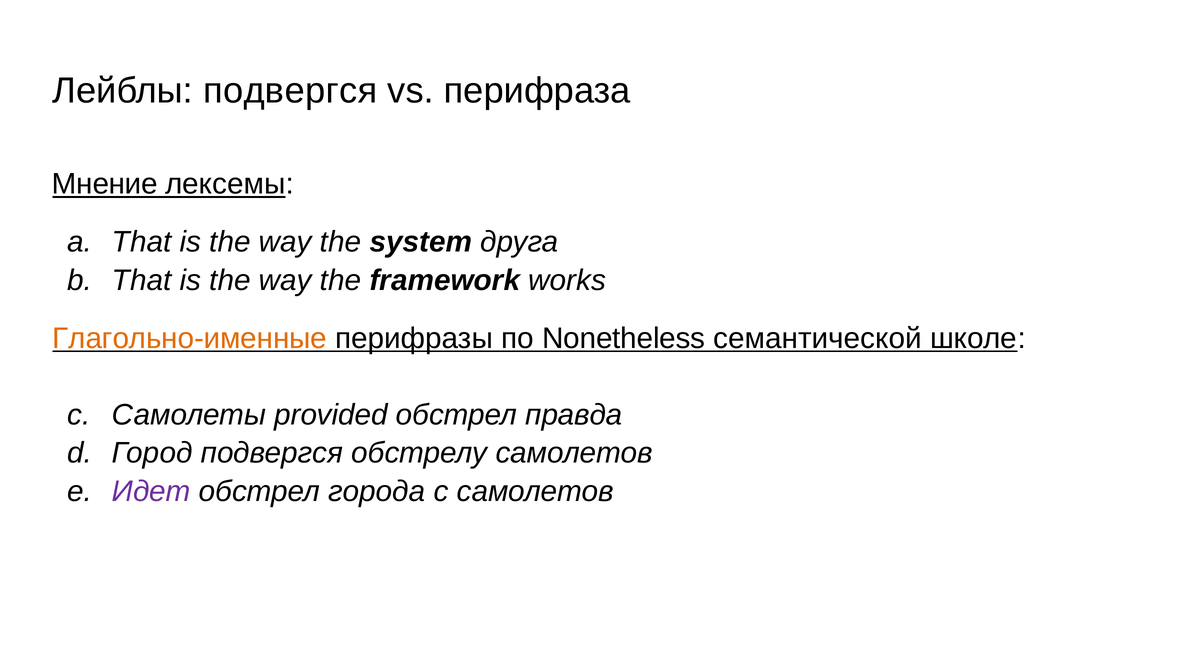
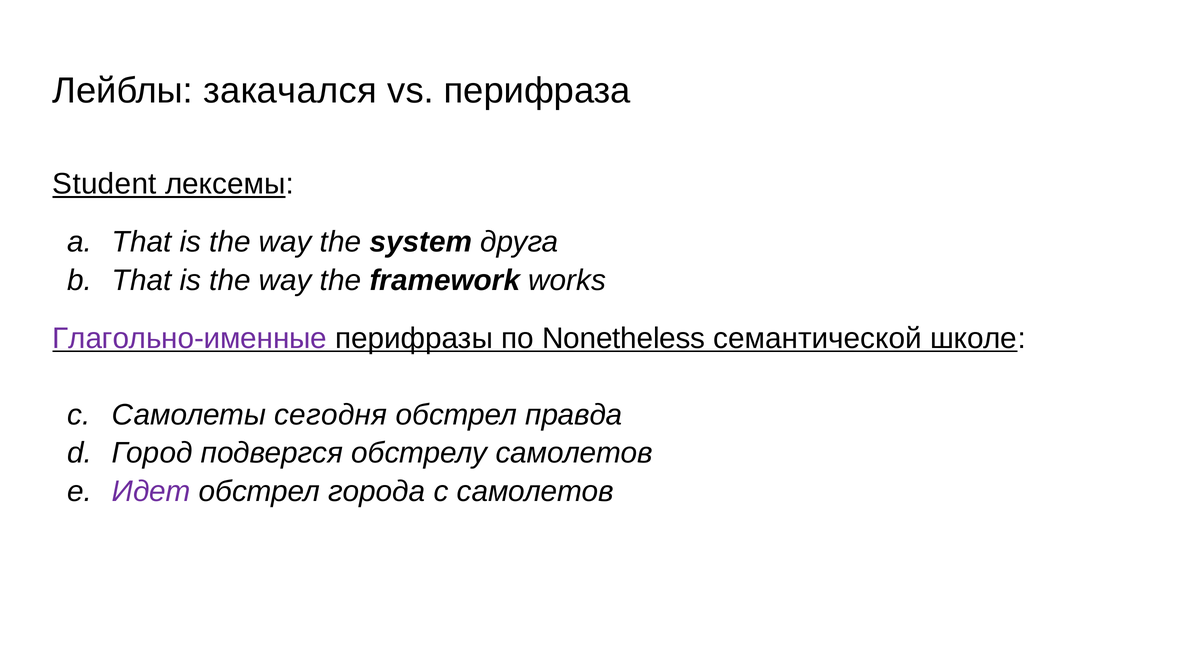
Лейблы подвергся: подвергся -> закачался
Мнение: Мнение -> Student
Глагольно-именные colour: orange -> purple
provided: provided -> сегодня
